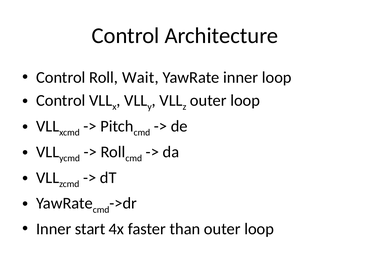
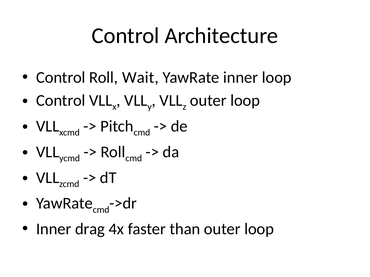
start: start -> drag
